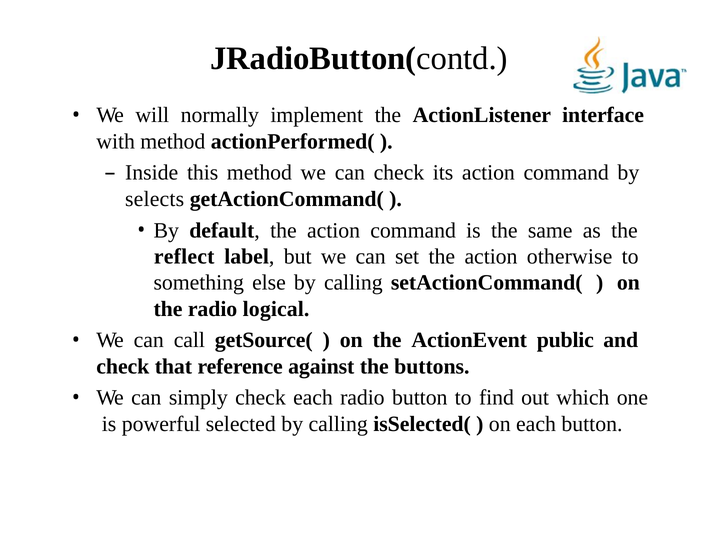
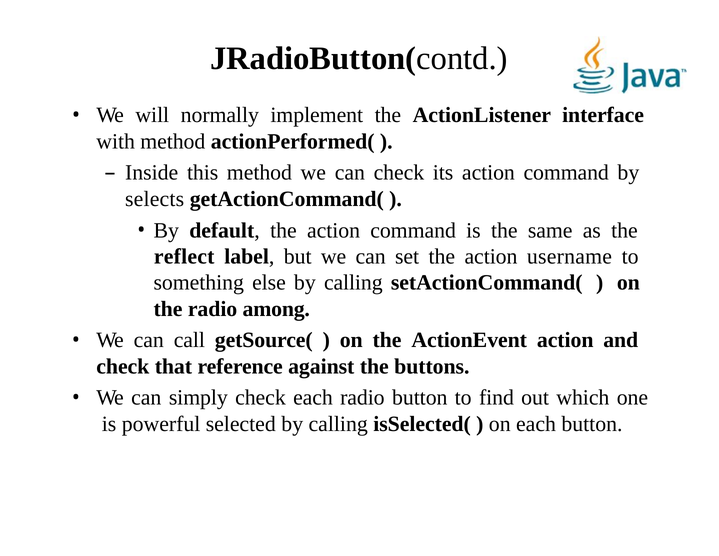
otherwise: otherwise -> username
logical: logical -> among
ActionEvent public: public -> action
